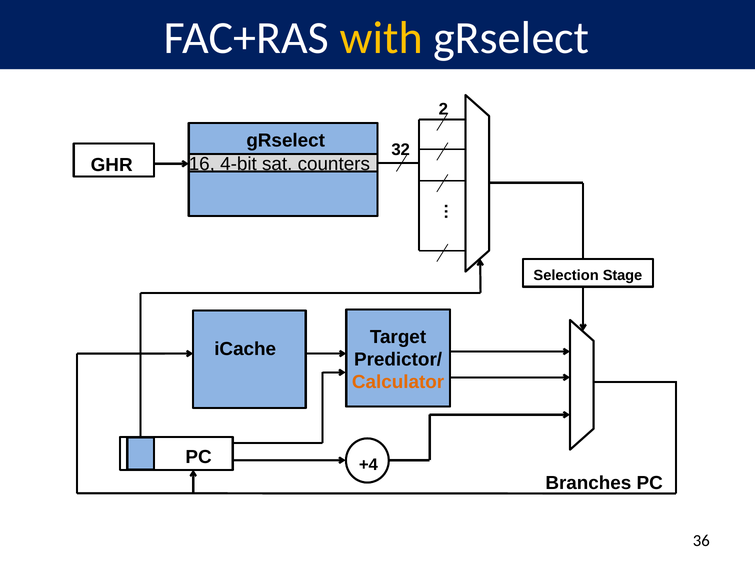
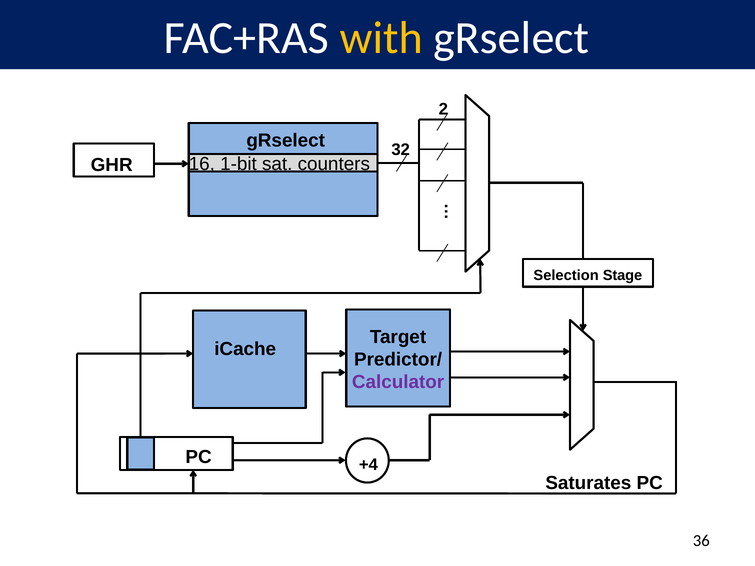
4-bit: 4-bit -> 1-bit
Calculator colour: orange -> purple
Branches: Branches -> Saturates
